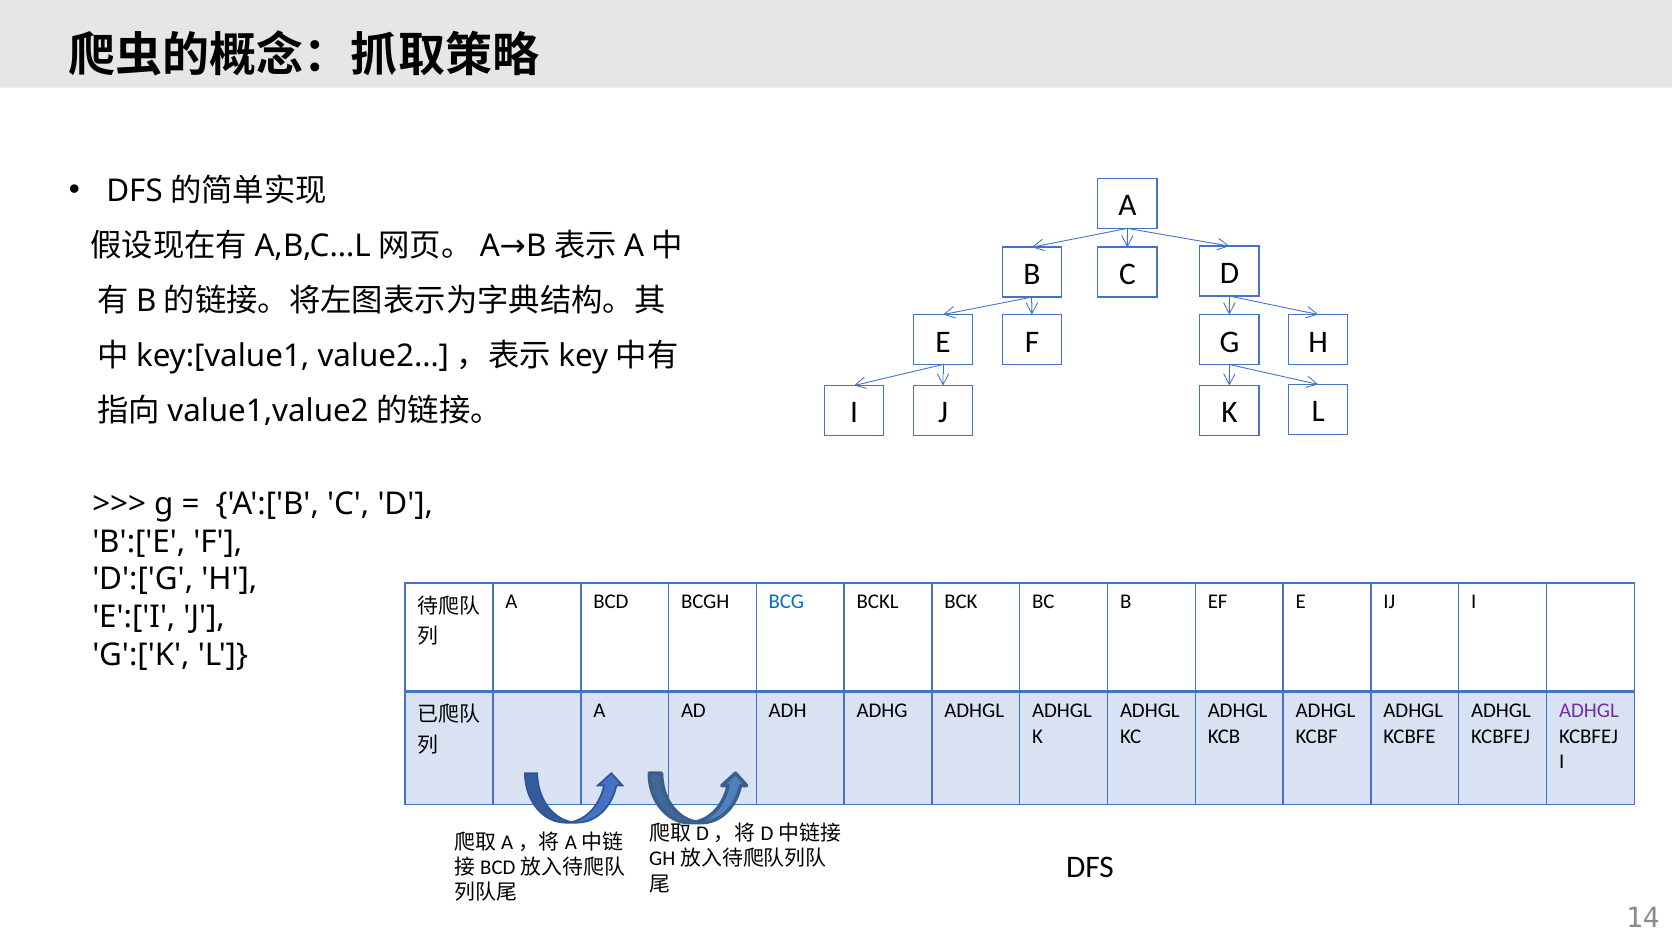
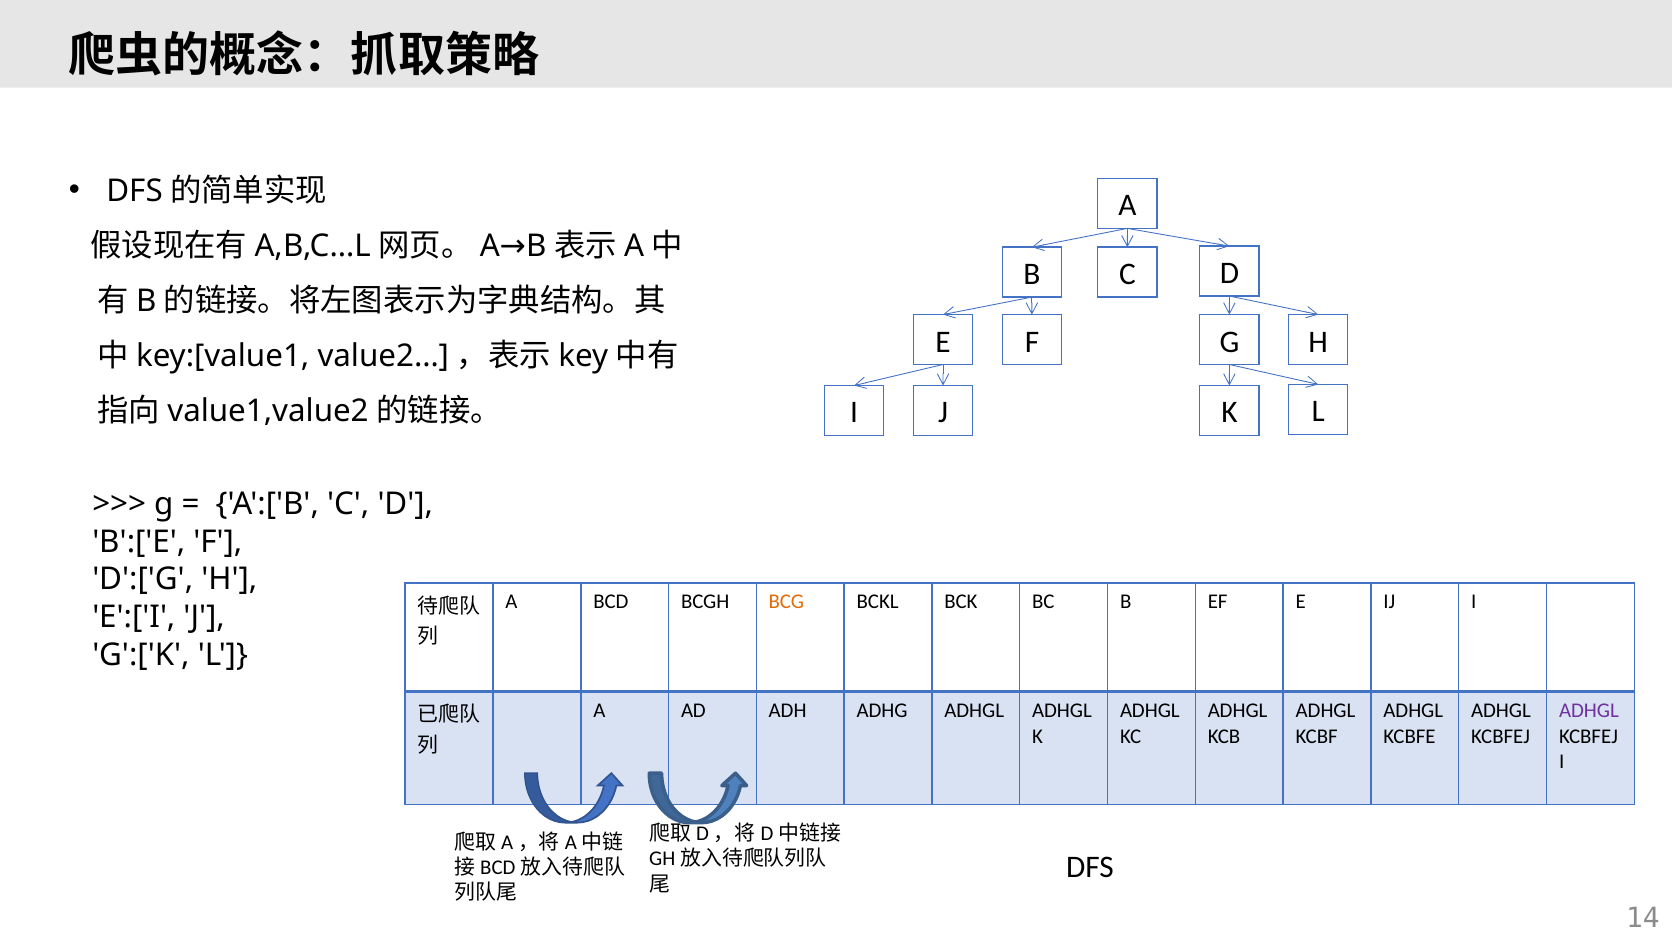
BCG colour: blue -> orange
